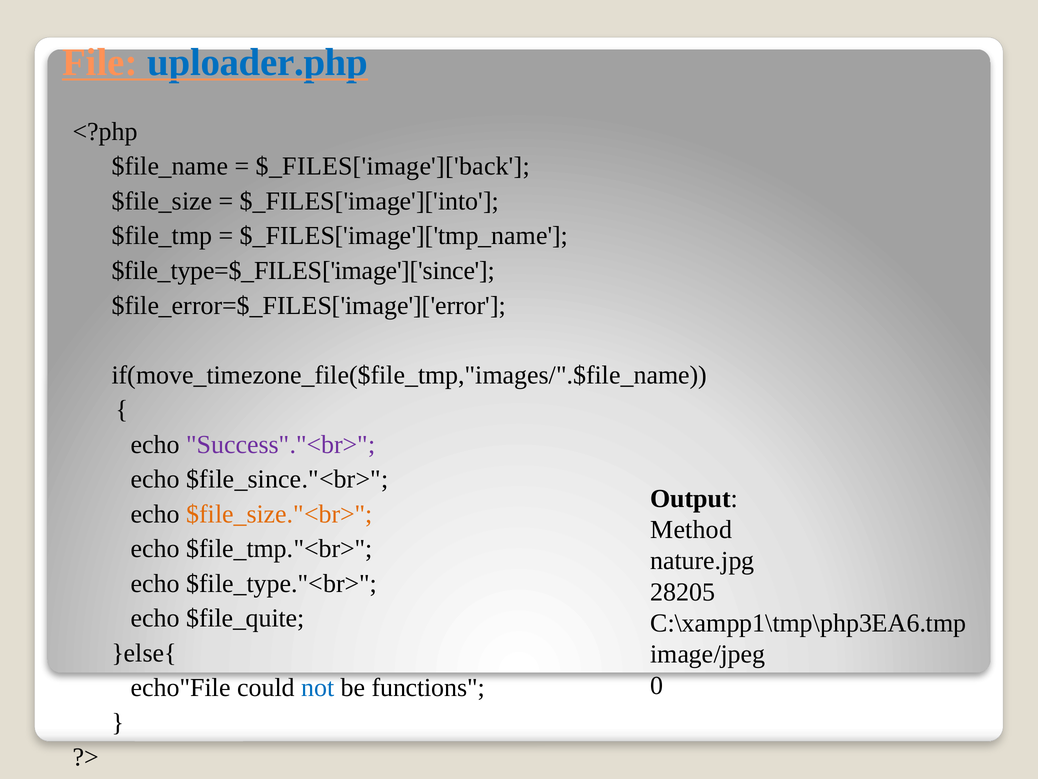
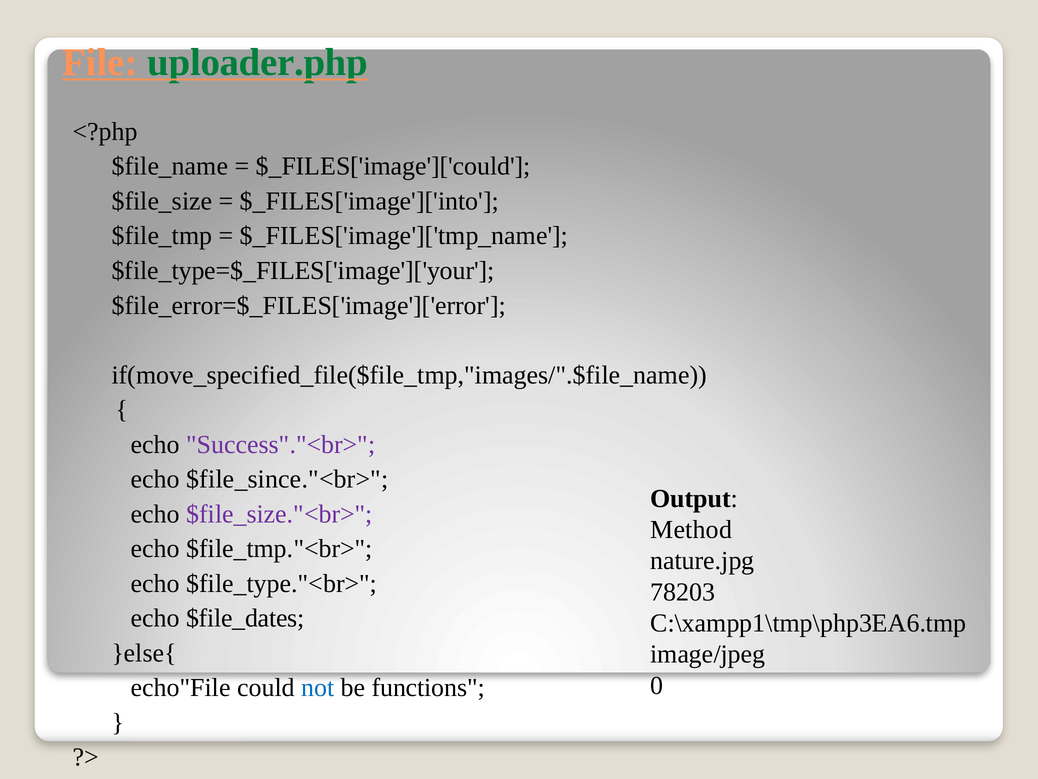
uploader.php colour: blue -> green
$_FILES['image']['back: $_FILES['image']['back -> $_FILES['image']['could
$file_type=$_FILES['image']['since: $file_type=$_FILES['image']['since -> $file_type=$_FILES['image']['your
if(move_timezone_file($file_tmp,"images/".$file_name: if(move_timezone_file($file_tmp,"images/".$file_name -> if(move_specified_file($file_tmp,"images/".$file_name
$file_size."<br> colour: orange -> purple
28205: 28205 -> 78203
$file_quite: $file_quite -> $file_dates
